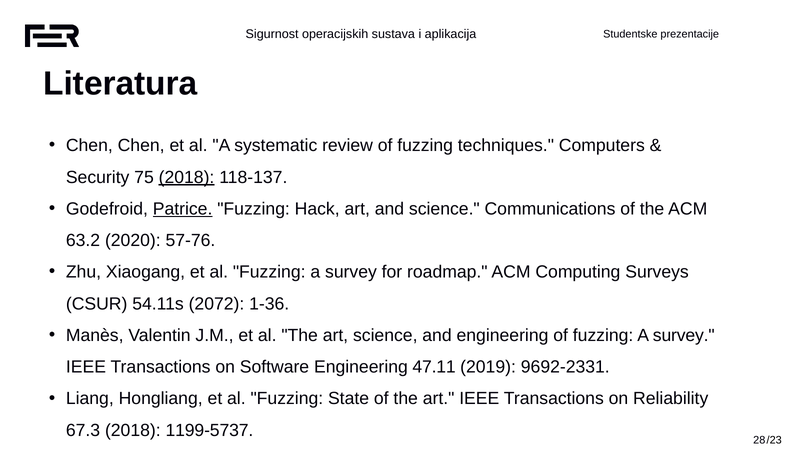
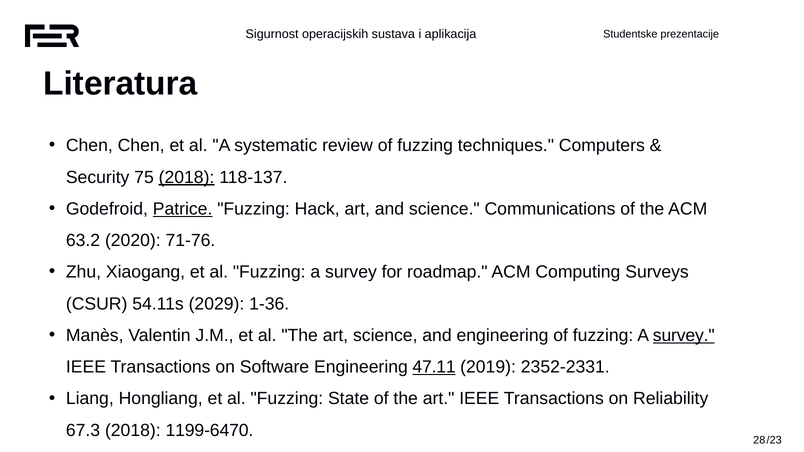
57-76: 57-76 -> 71-76
2072: 2072 -> 2029
survey at (684, 336) underline: none -> present
47.11 underline: none -> present
9692-2331: 9692-2331 -> 2352-2331
1199-5737: 1199-5737 -> 1199-6470
